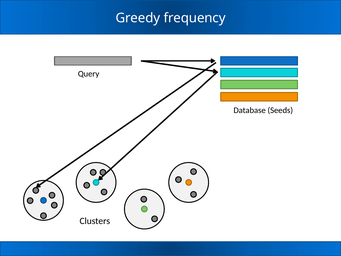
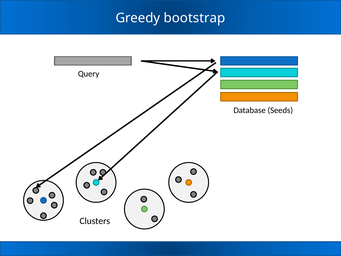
frequency: frequency -> bootstrap
